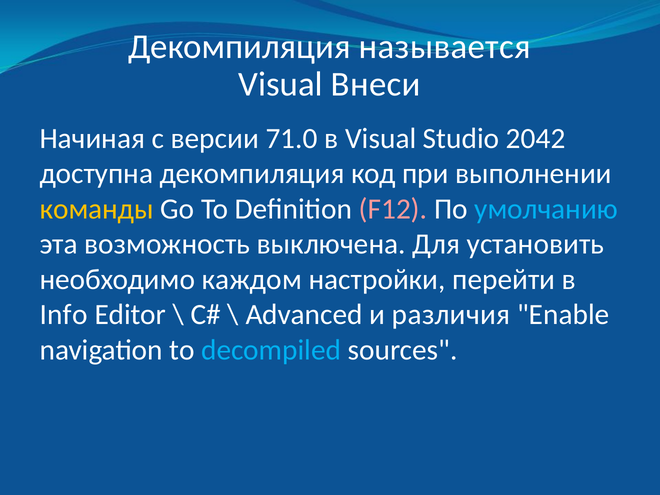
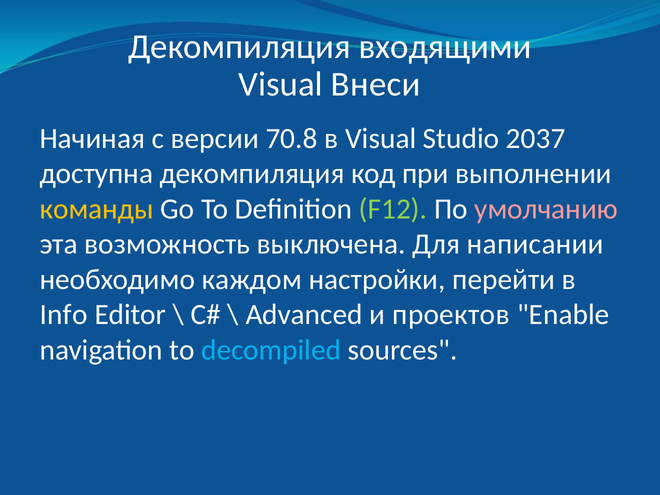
называется: называется -> входящими
71.0: 71.0 -> 70.8
2042: 2042 -> 2037
F12 colour: pink -> light green
умолчанию colour: light blue -> pink
установить: установить -> написании
различия: различия -> проектов
